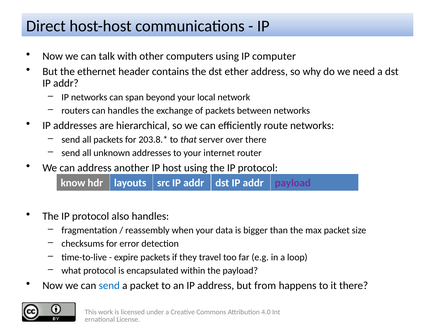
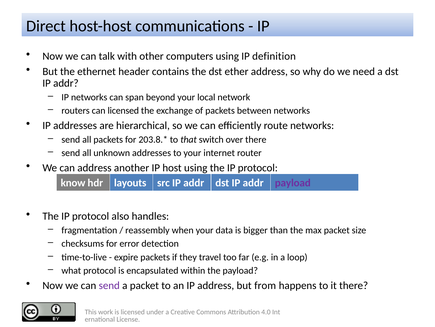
computer: computer -> definition
can handles: handles -> licensed
server: server -> switch
send at (109, 285) colour: blue -> purple
